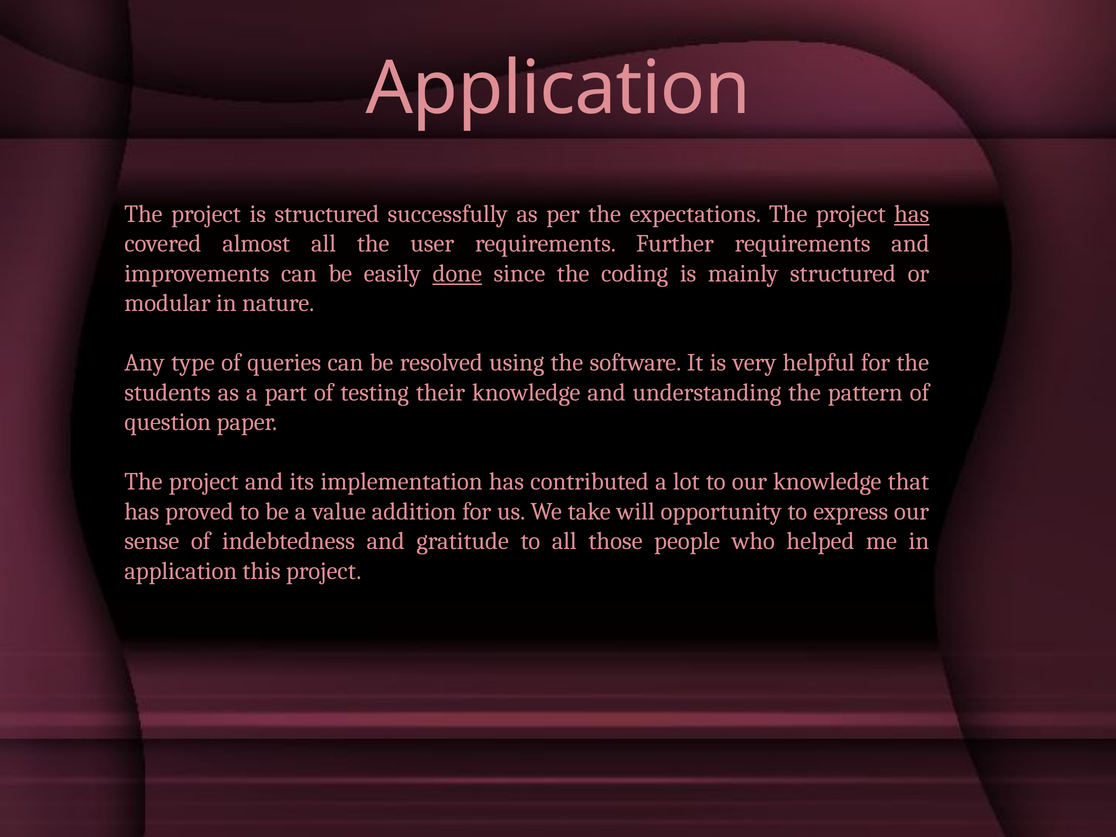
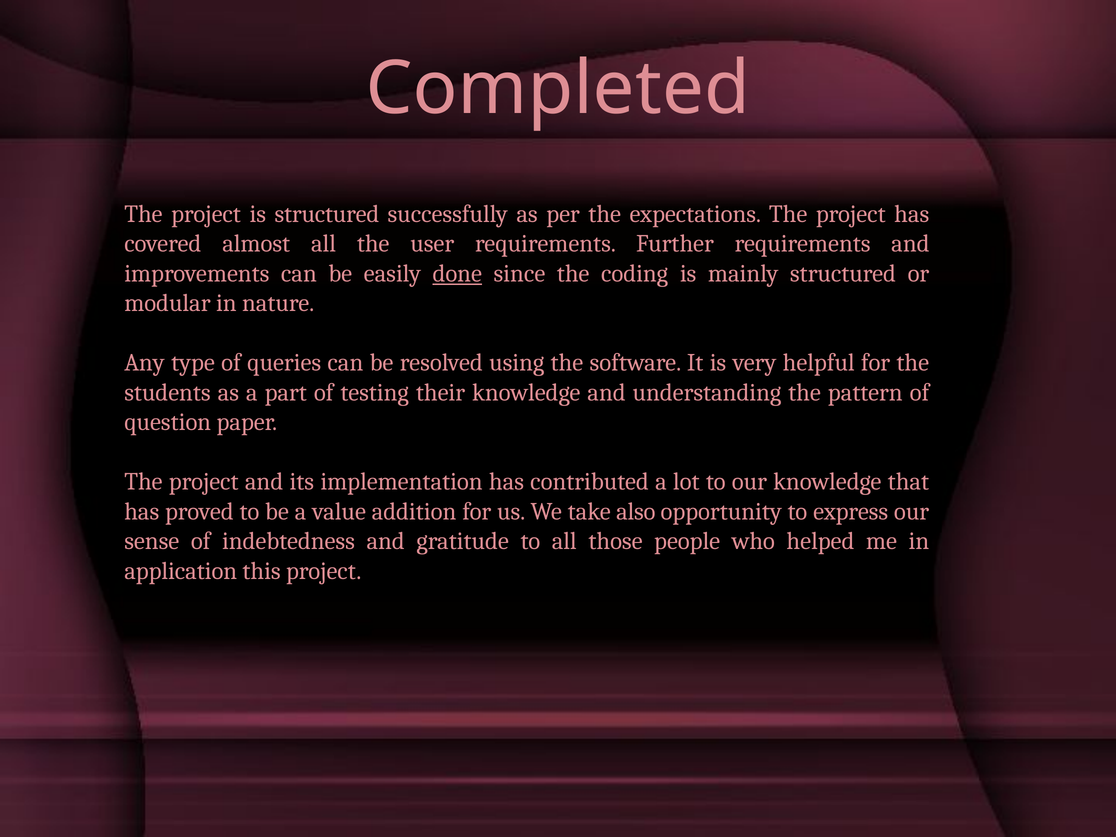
Application at (558, 89): Application -> Completed
has at (912, 214) underline: present -> none
will: will -> also
